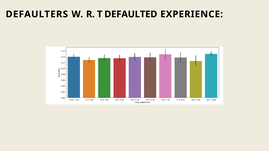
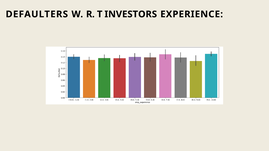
DEFAULTED: DEFAULTED -> INVESTORS
